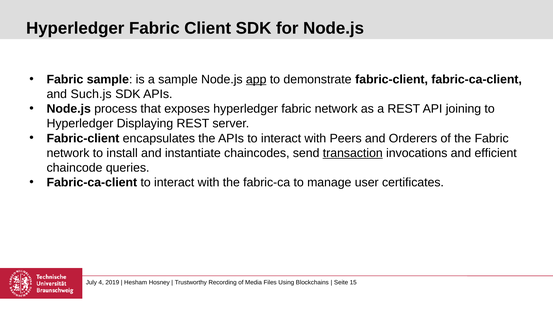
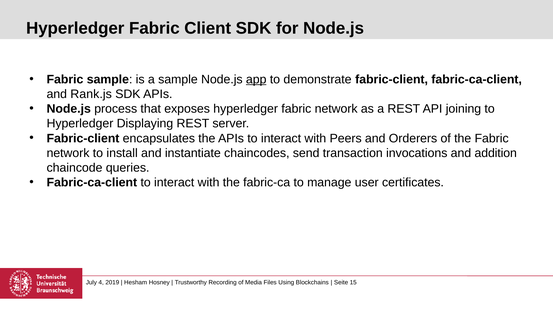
Such.js: Such.js -> Rank.js
transaction underline: present -> none
efficient: efficient -> addition
